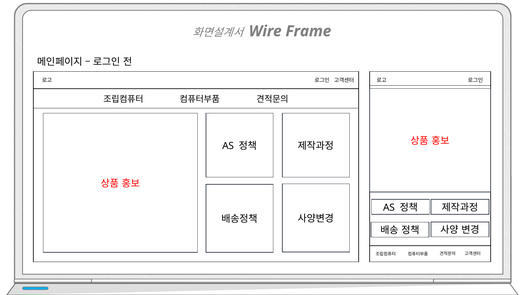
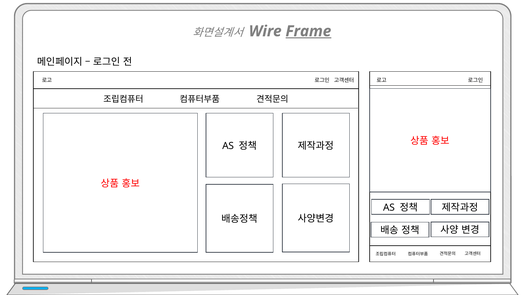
Frame underline: none -> present
